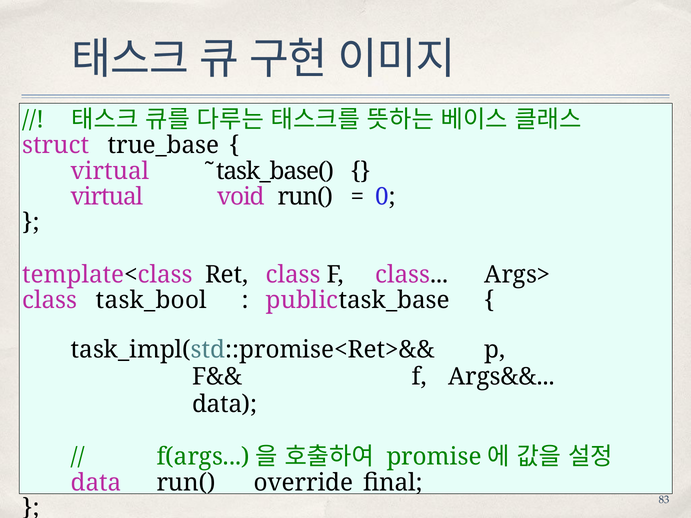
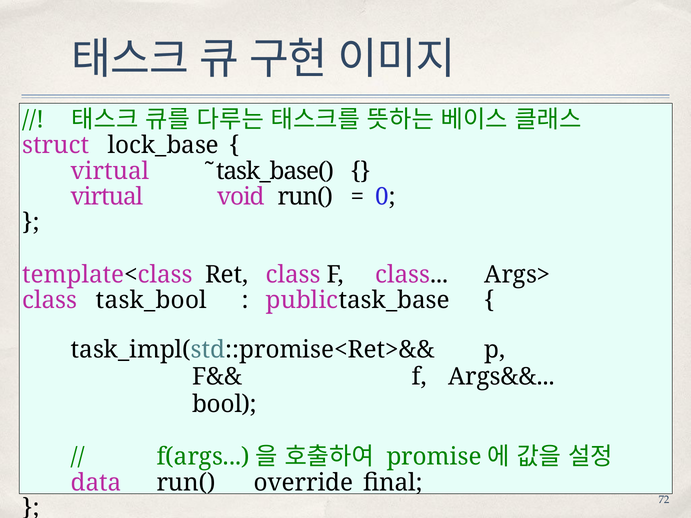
true_base: true_base -> lock_base
data at (225, 404): data -> bool
83: 83 -> 72
